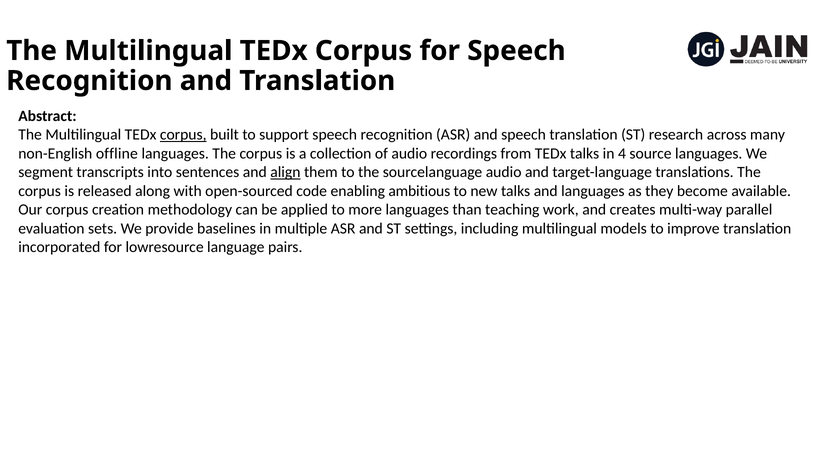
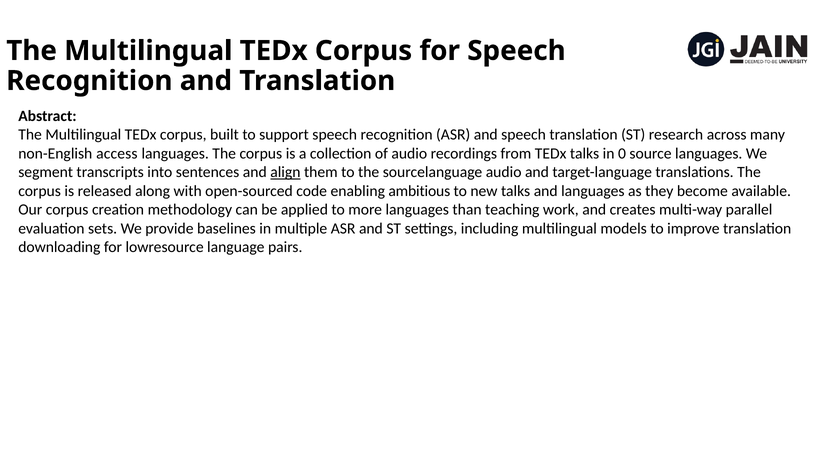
corpus at (183, 135) underline: present -> none
offline: offline -> access
4: 4 -> 0
incorporated: incorporated -> downloading
